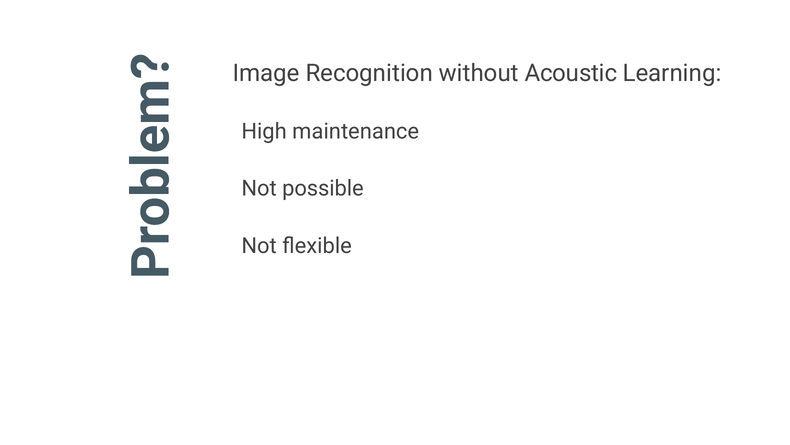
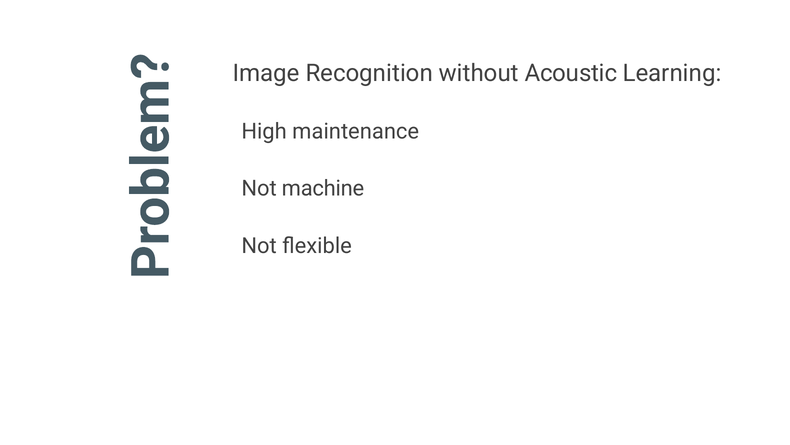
possible: possible -> machine
